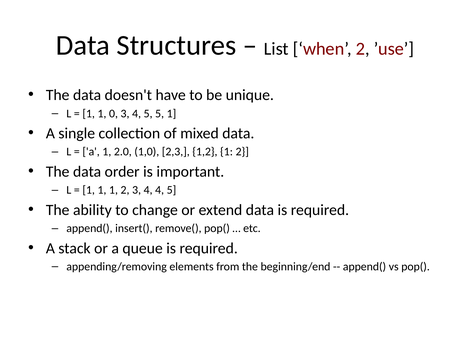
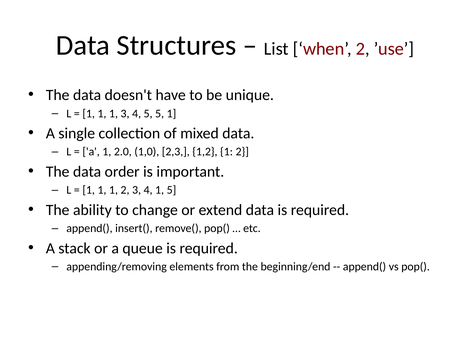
0 at (114, 114): 0 -> 1
4 4: 4 -> 1
